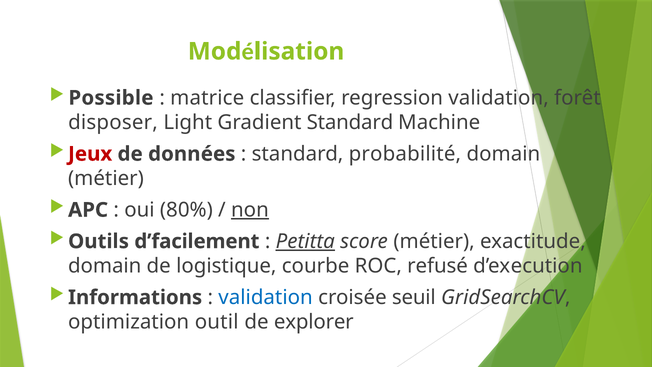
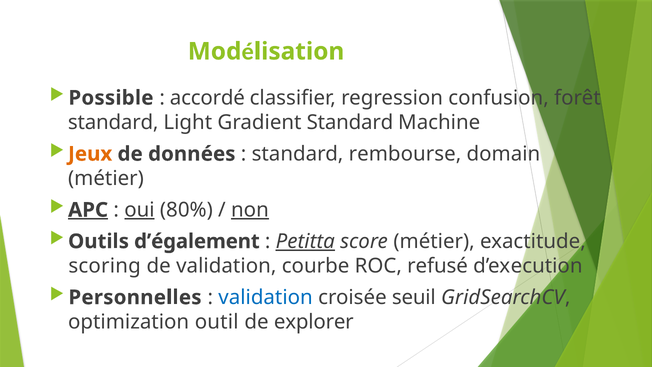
matrice: matrice -> accordé
regression validation: validation -> confusion
disposer at (113, 122): disposer -> standard
Jeux colour: red -> orange
probabilité: probabilité -> rembourse
APC underline: none -> present
oui underline: none -> present
d’facilement: d’facilement -> d’également
domain at (105, 266): domain -> scoring
de logistique: logistique -> validation
Informations: Informations -> Personnelles
